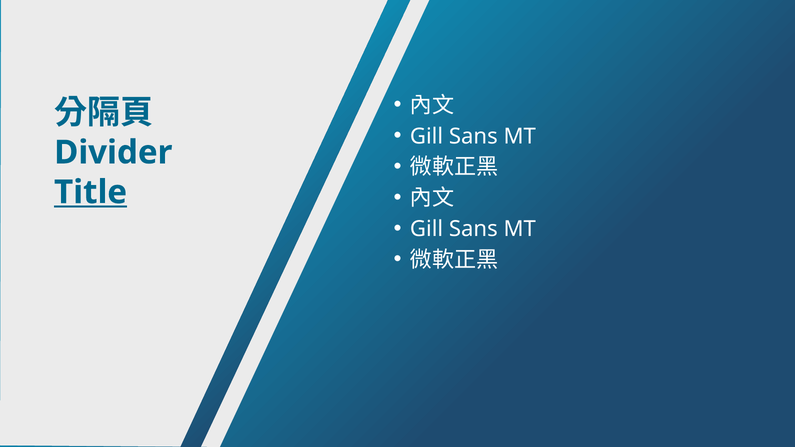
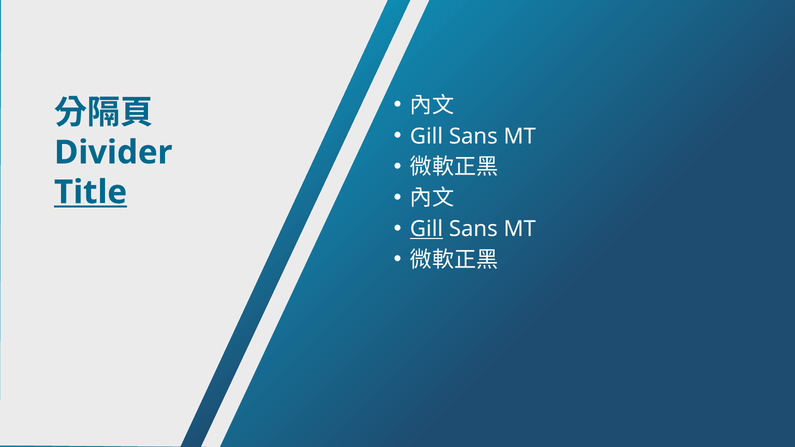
Gill at (427, 229) underline: none -> present
